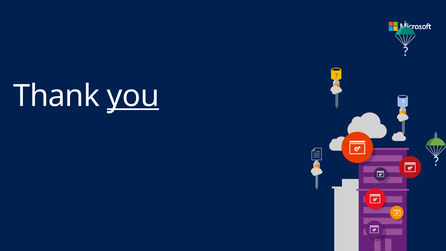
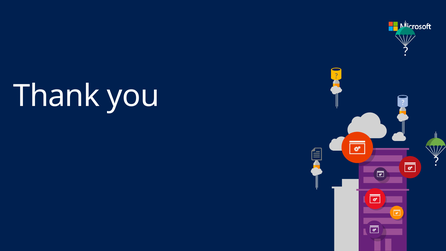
you underline: present -> none
